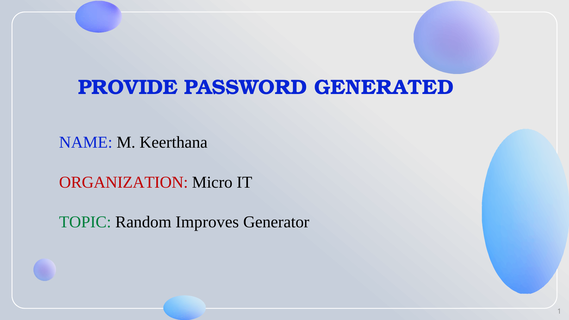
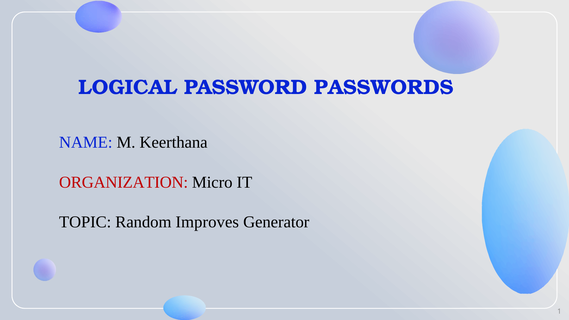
PROVIDE: PROVIDE -> LOGICAL
GENERATED: GENERATED -> PASSWORDS
TOPIC colour: green -> black
